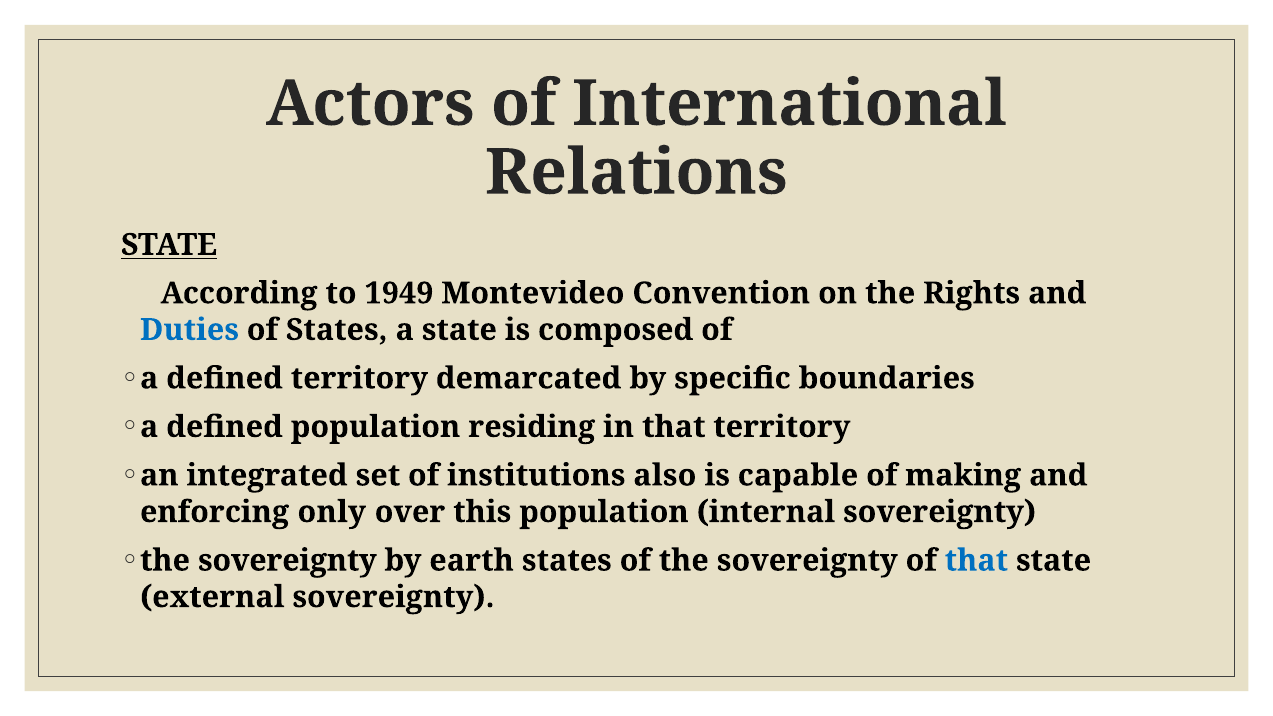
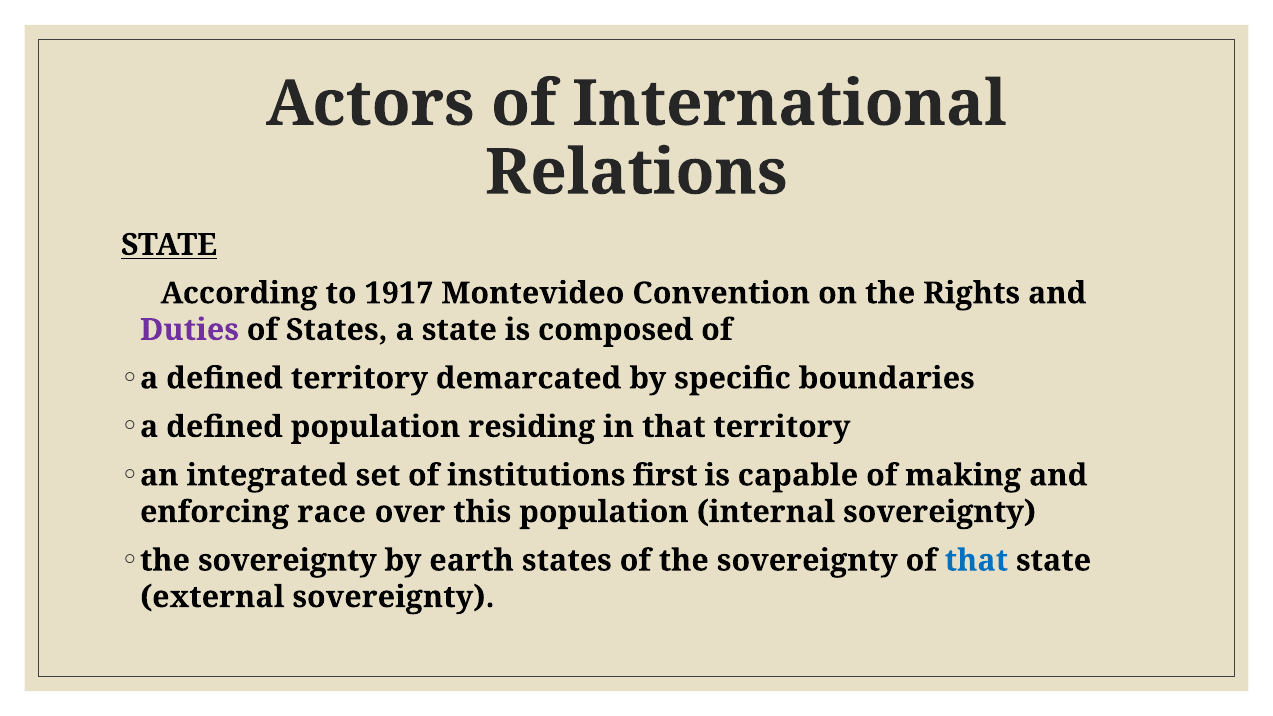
1949: 1949 -> 1917
Duties colour: blue -> purple
also: also -> first
only: only -> race
